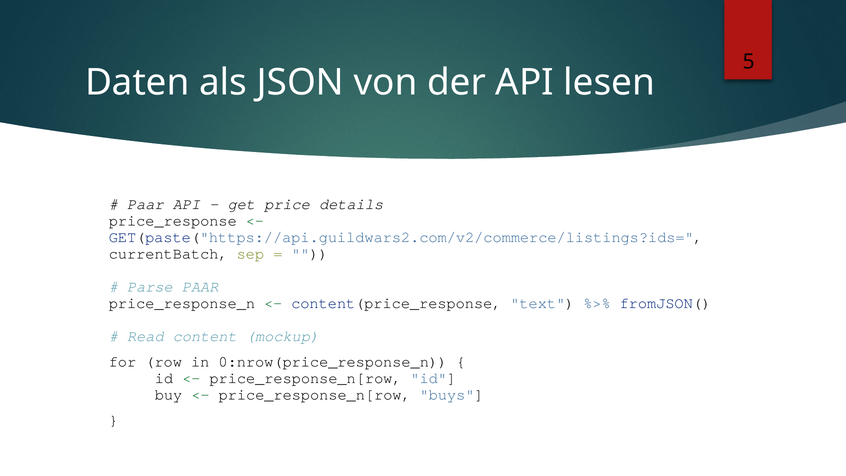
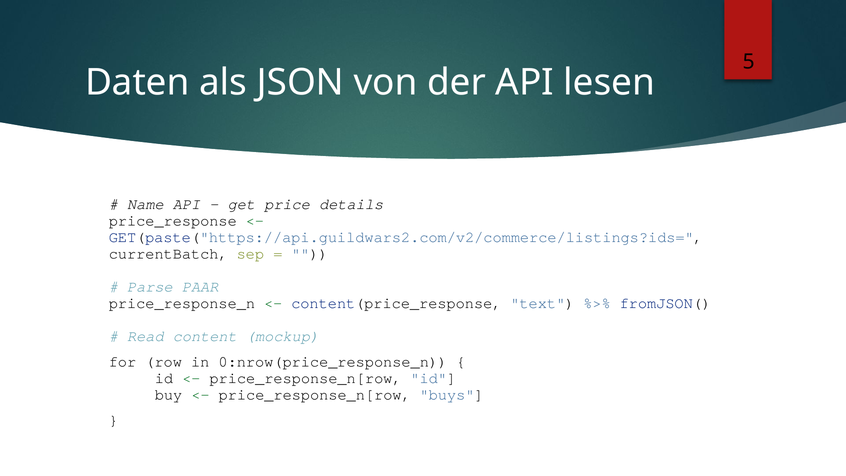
Paar at (145, 204): Paar -> Name
